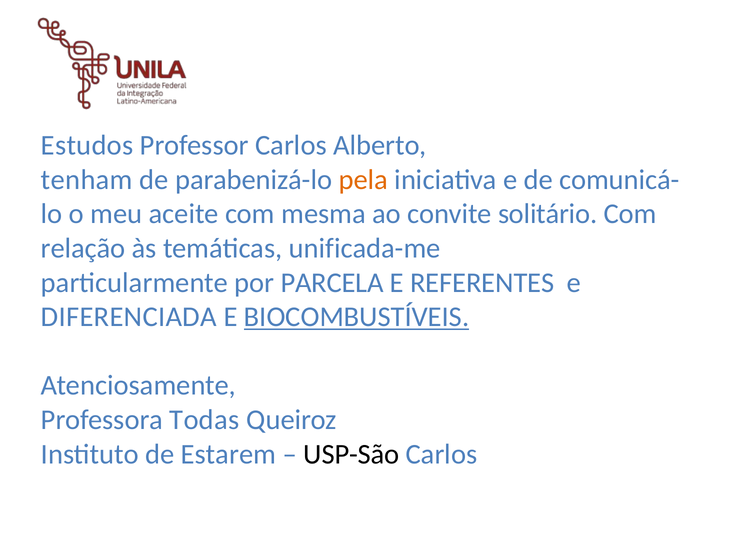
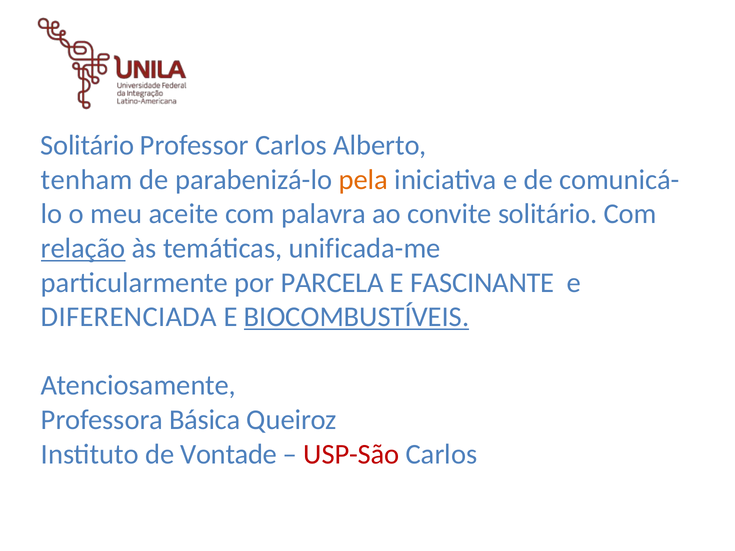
Estudos at (87, 145): Estudos -> Solitário
mesma: mesma -> palavra
relação underline: none -> present
REFERENTES: REFERENTES -> FASCINANTE
Todas: Todas -> Básica
Estarem: Estarem -> Vontade
USP-São colour: black -> red
